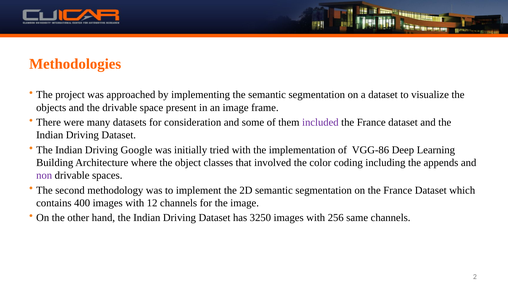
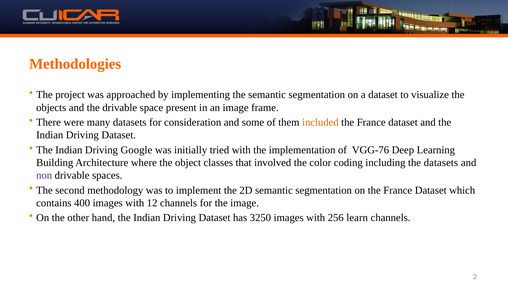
included colour: purple -> orange
VGG-86: VGG-86 -> VGG-76
the appends: appends -> datasets
same: same -> learn
